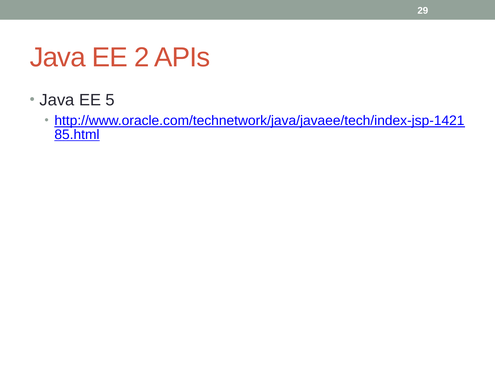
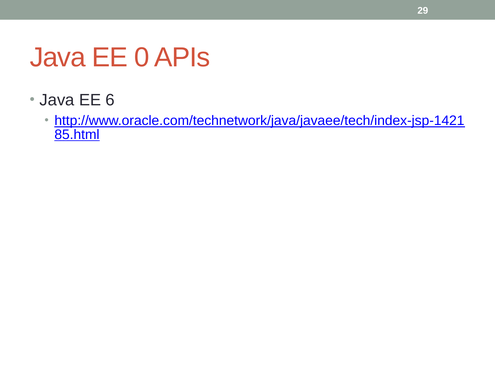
2: 2 -> 0
5: 5 -> 6
